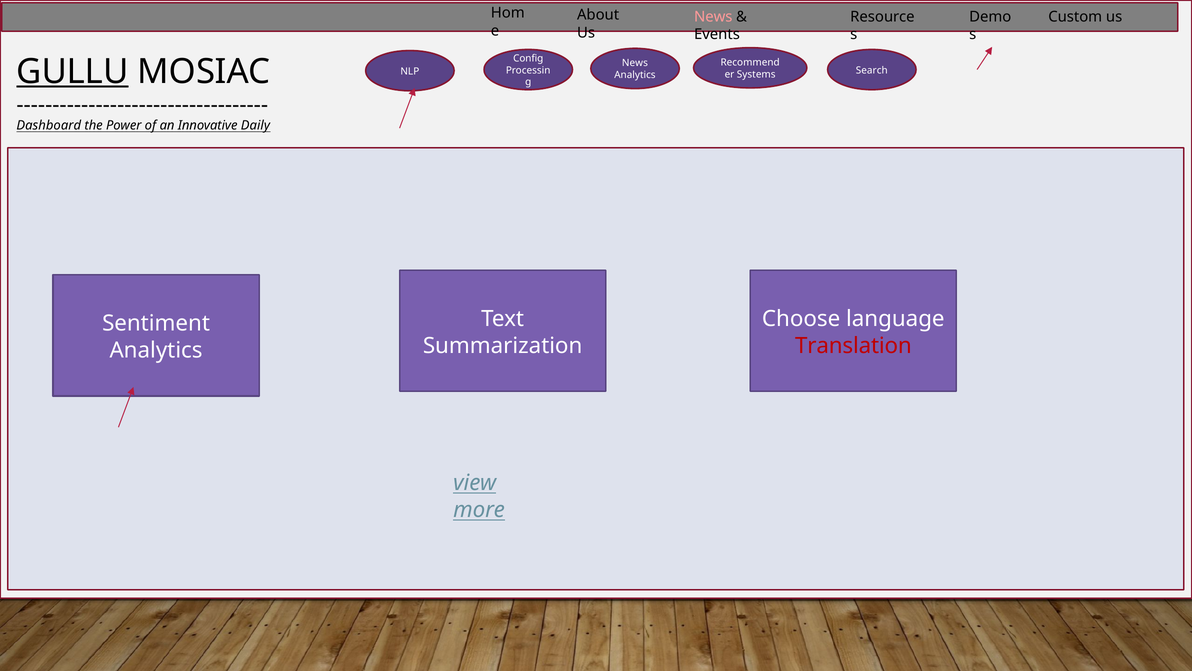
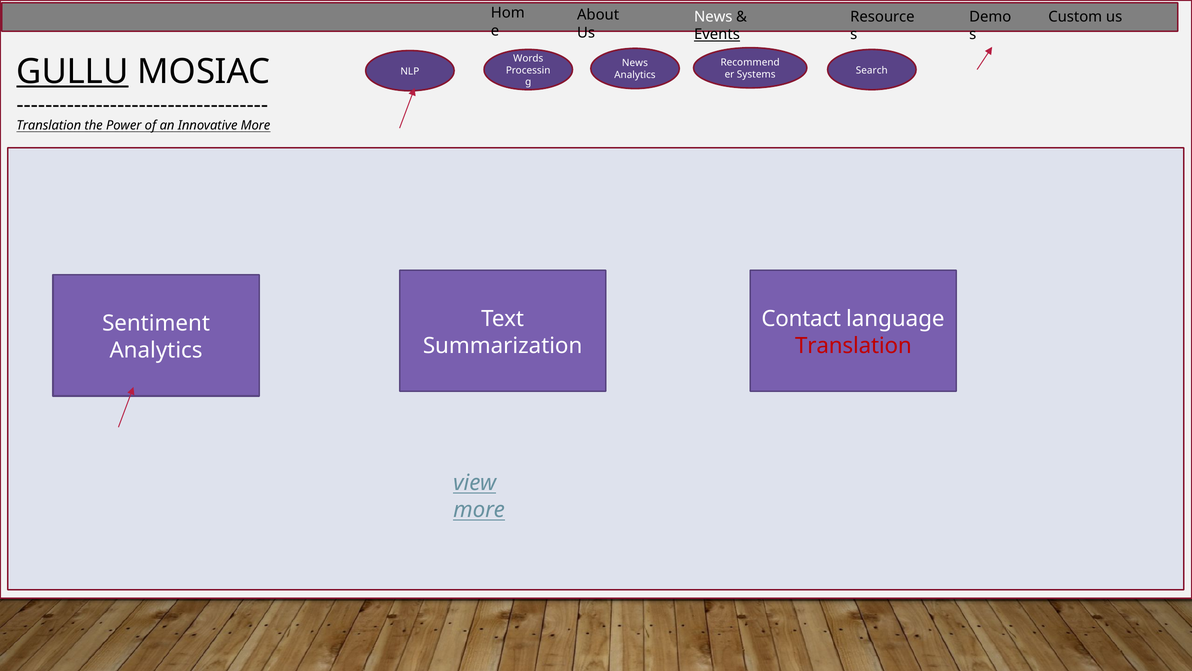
News at (713, 17) colour: pink -> white
Events underline: none -> present
Config: Config -> Words
Dashboard at (49, 126): Dashboard -> Translation
Innovative Daily: Daily -> More
Choose: Choose -> Contact
